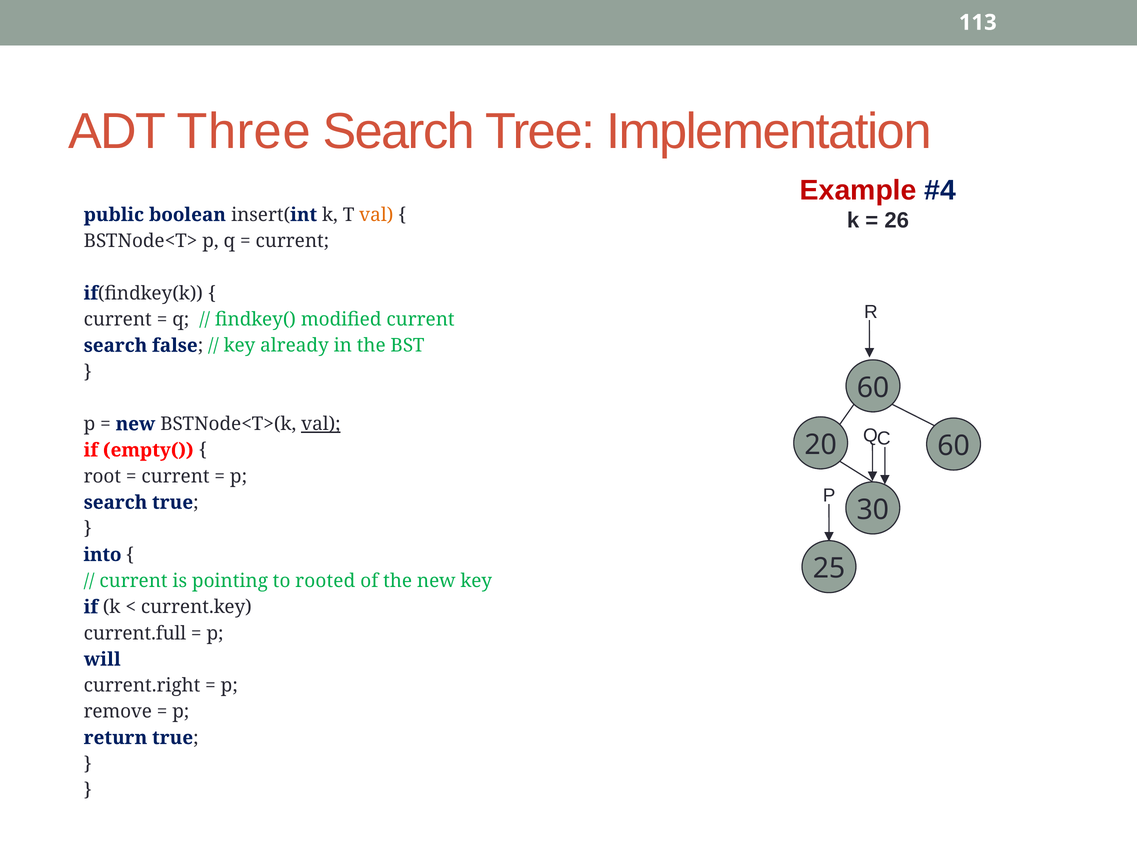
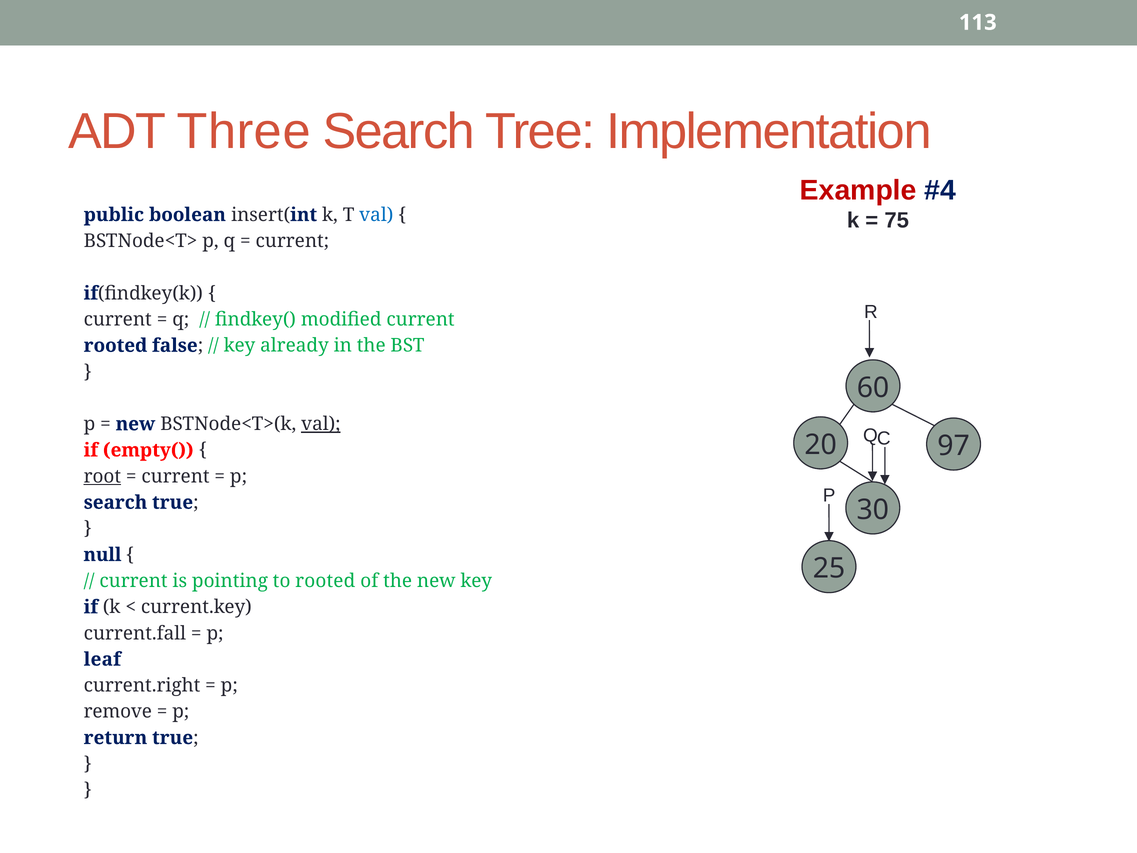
val at (376, 215) colour: orange -> blue
26: 26 -> 75
search at (115, 346): search -> rooted
20 60: 60 -> 97
root underline: none -> present
into: into -> null
current.full: current.full -> current.fall
will: will -> leaf
